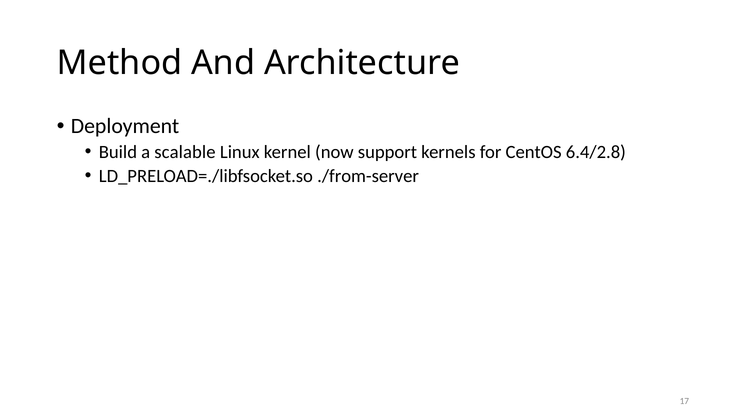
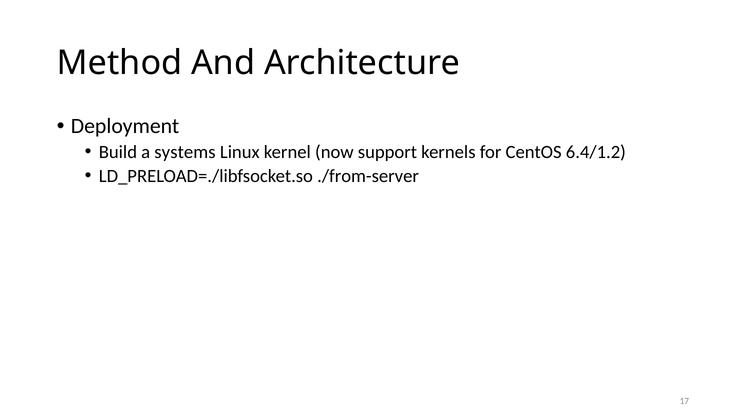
scalable: scalable -> systems
6.4/2.8: 6.4/2.8 -> 6.4/1.2
